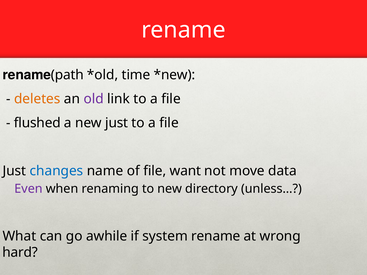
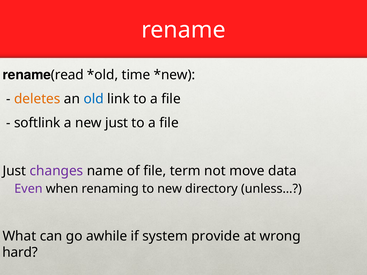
path: path -> read
old colour: purple -> blue
flushed: flushed -> softlink
changes colour: blue -> purple
want: want -> term
system rename: rename -> provide
